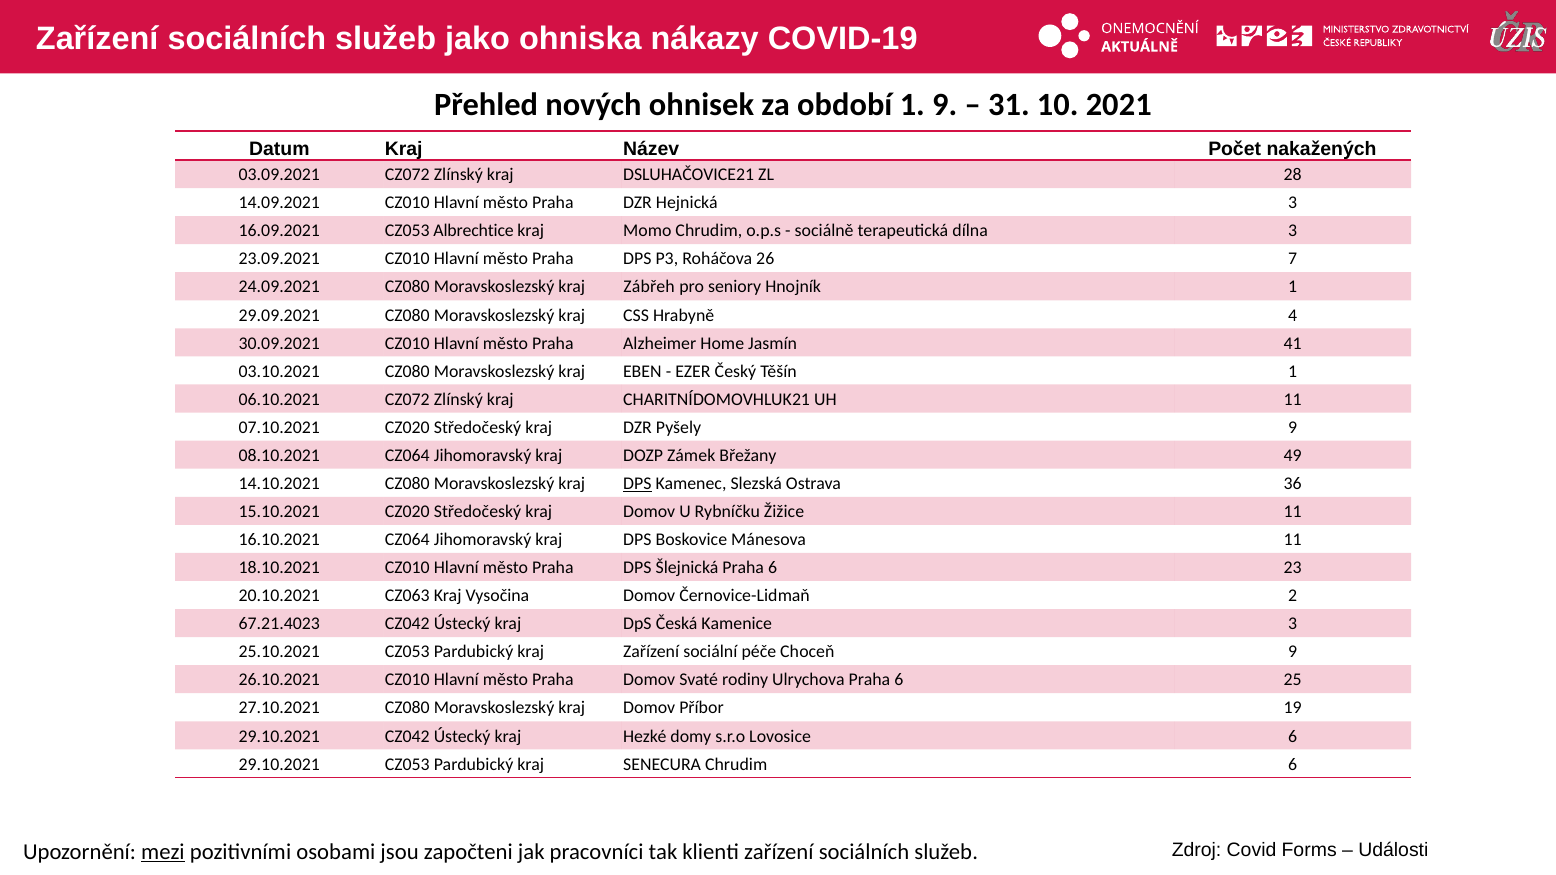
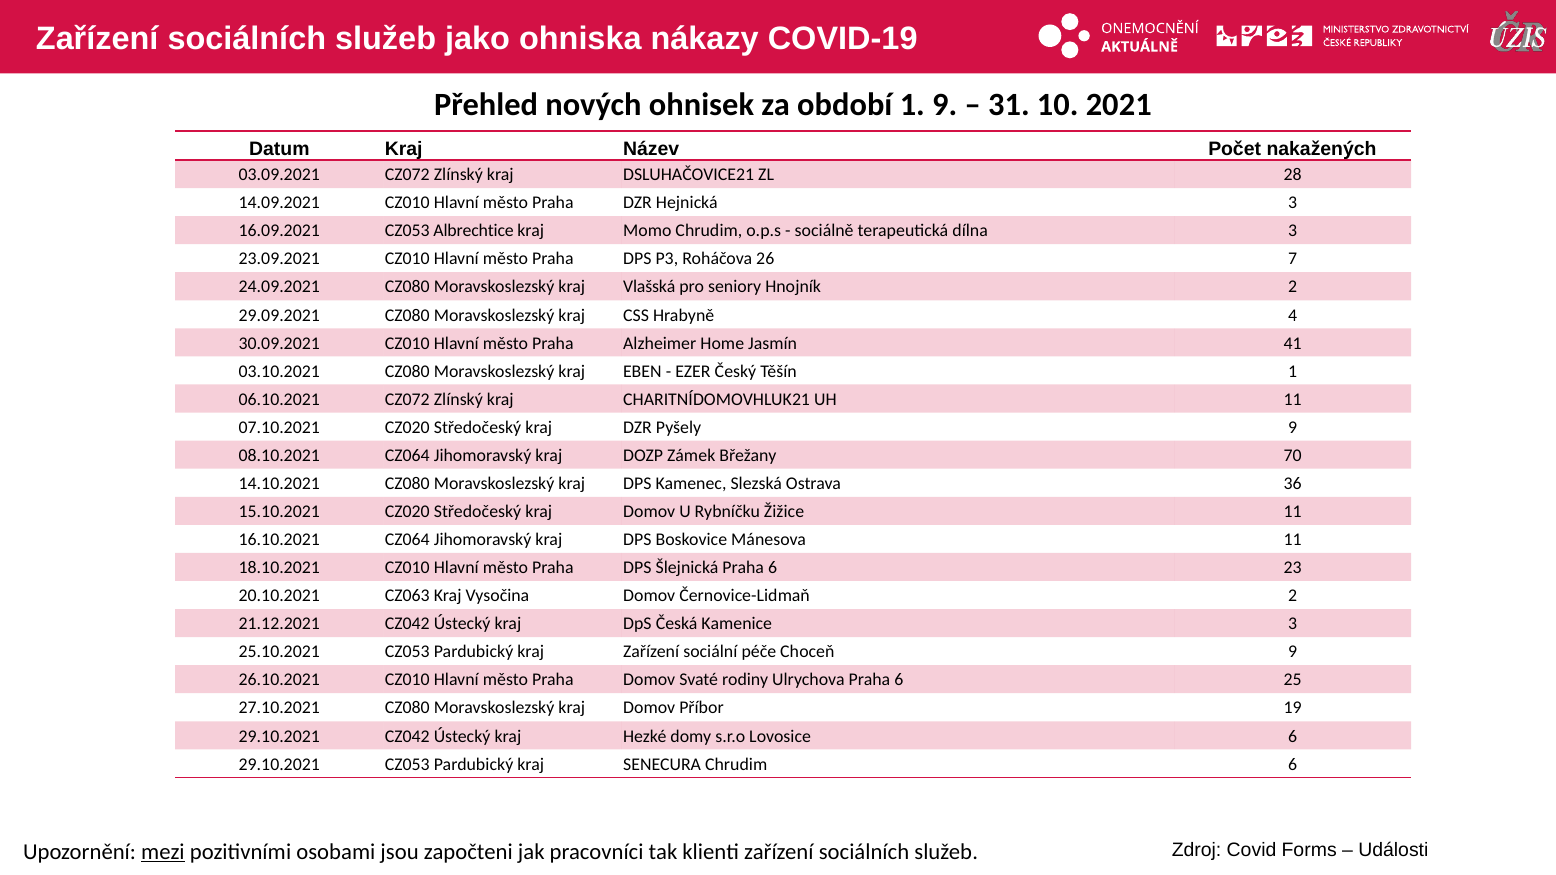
Zábřeh: Zábřeh -> Vlašská
Hnojník 1: 1 -> 2
49: 49 -> 70
DPS at (637, 484) underline: present -> none
67.21.4023: 67.21.4023 -> 21.12.2021
